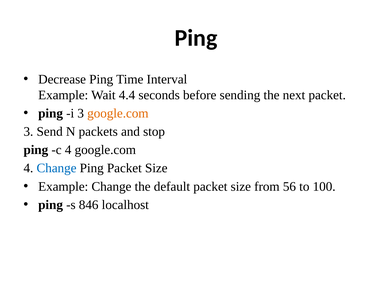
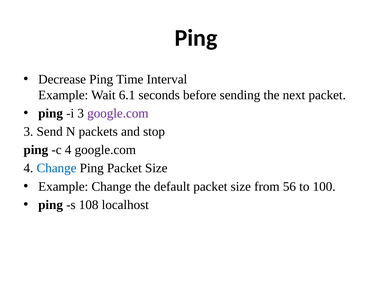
4.4: 4.4 -> 6.1
google.com at (118, 113) colour: orange -> purple
846: 846 -> 108
